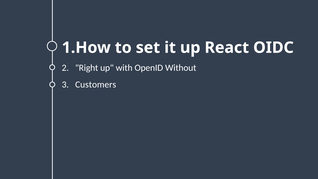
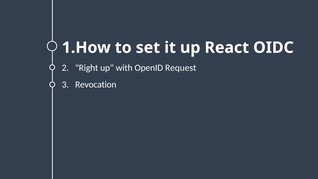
Without: Without -> Request
Customers: Customers -> Revocation
